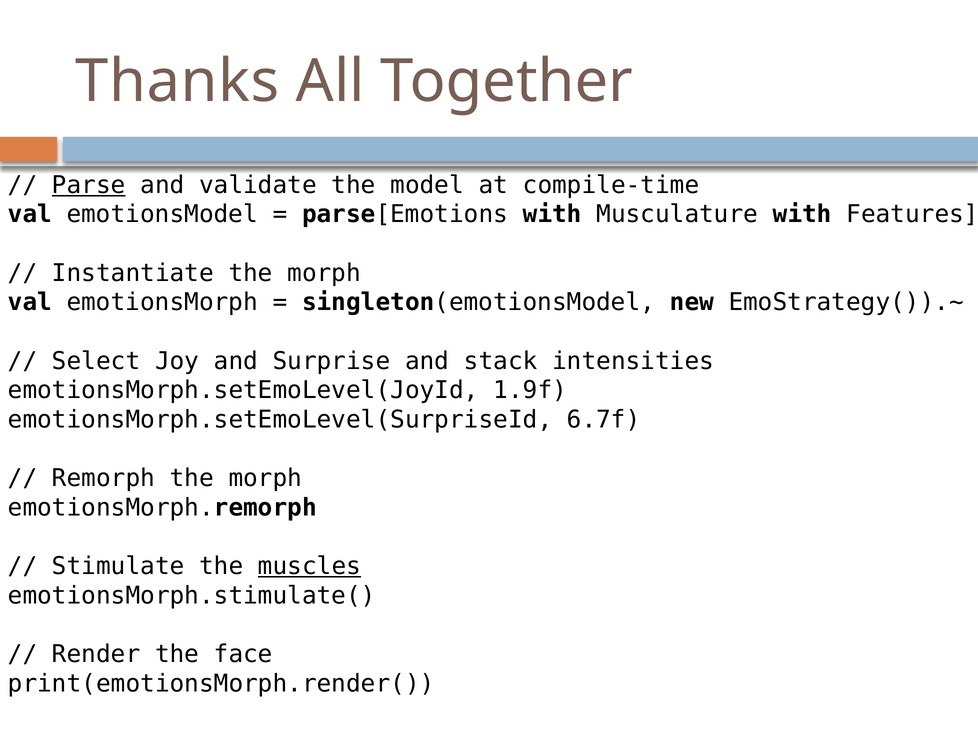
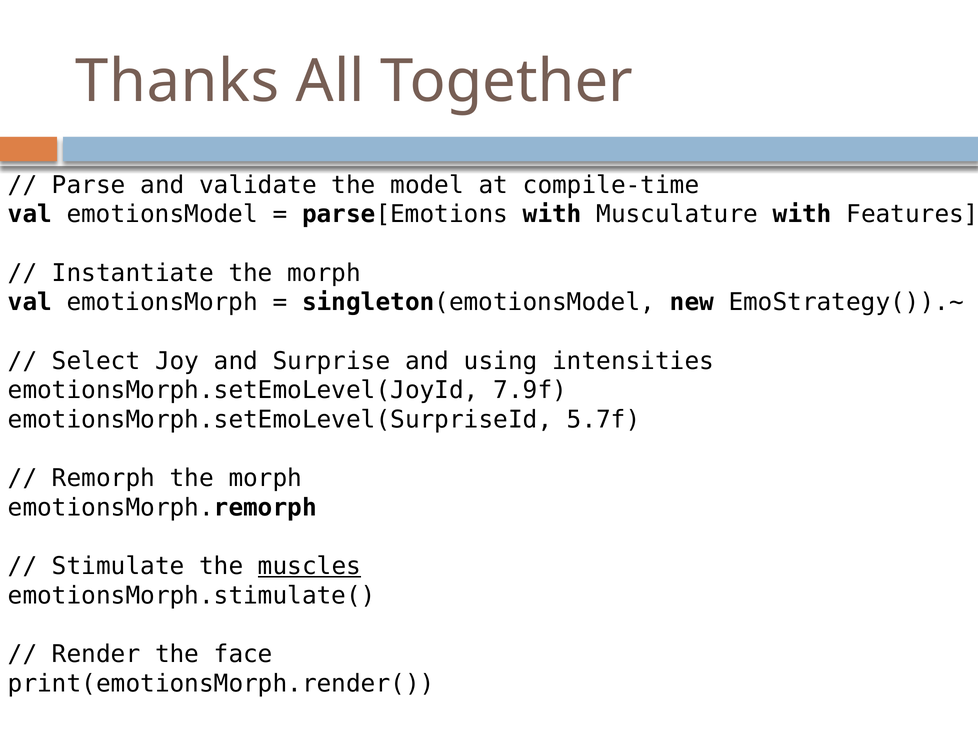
Parse underline: present -> none
stack: stack -> using
1.9f: 1.9f -> 7.9f
6.7f: 6.7f -> 5.7f
